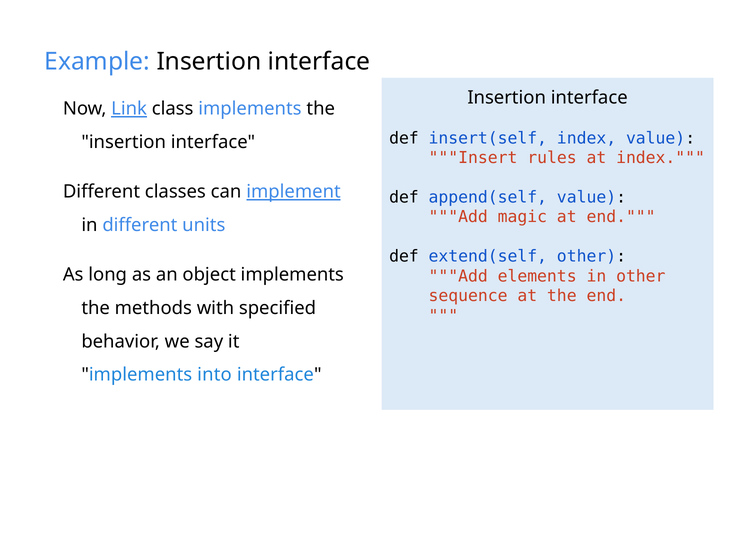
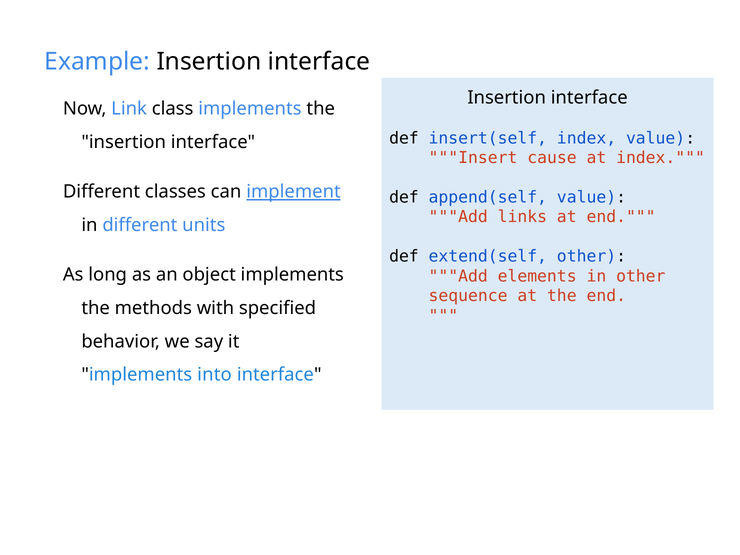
Link underline: present -> none
rules: rules -> cause
magic: magic -> links
